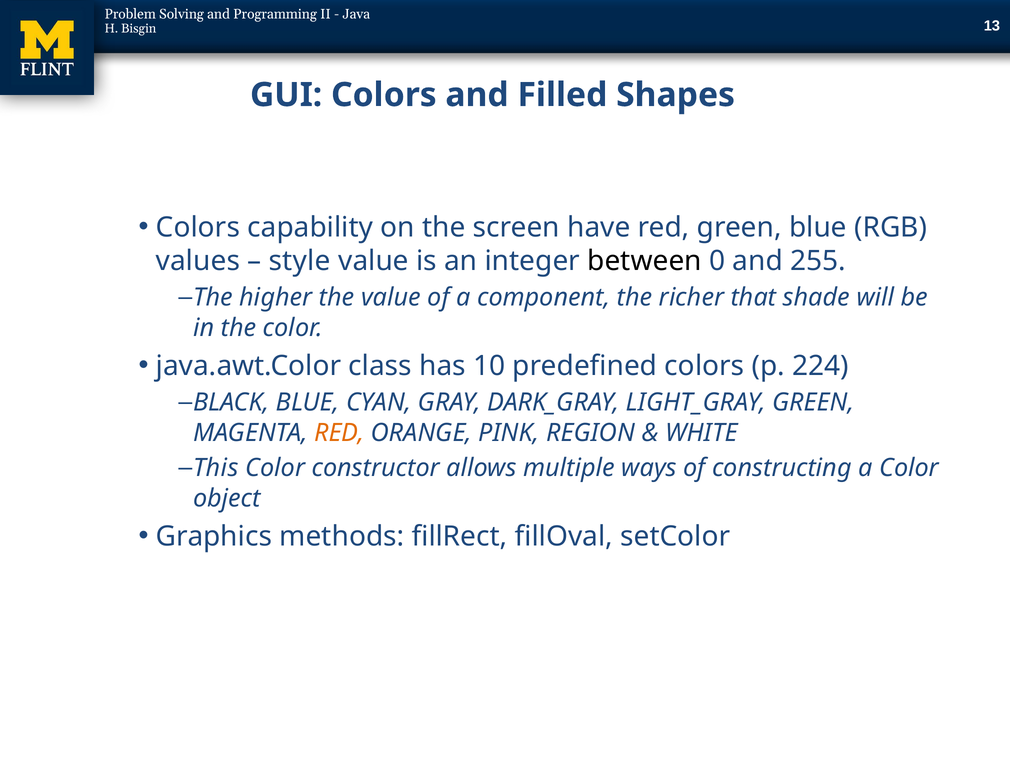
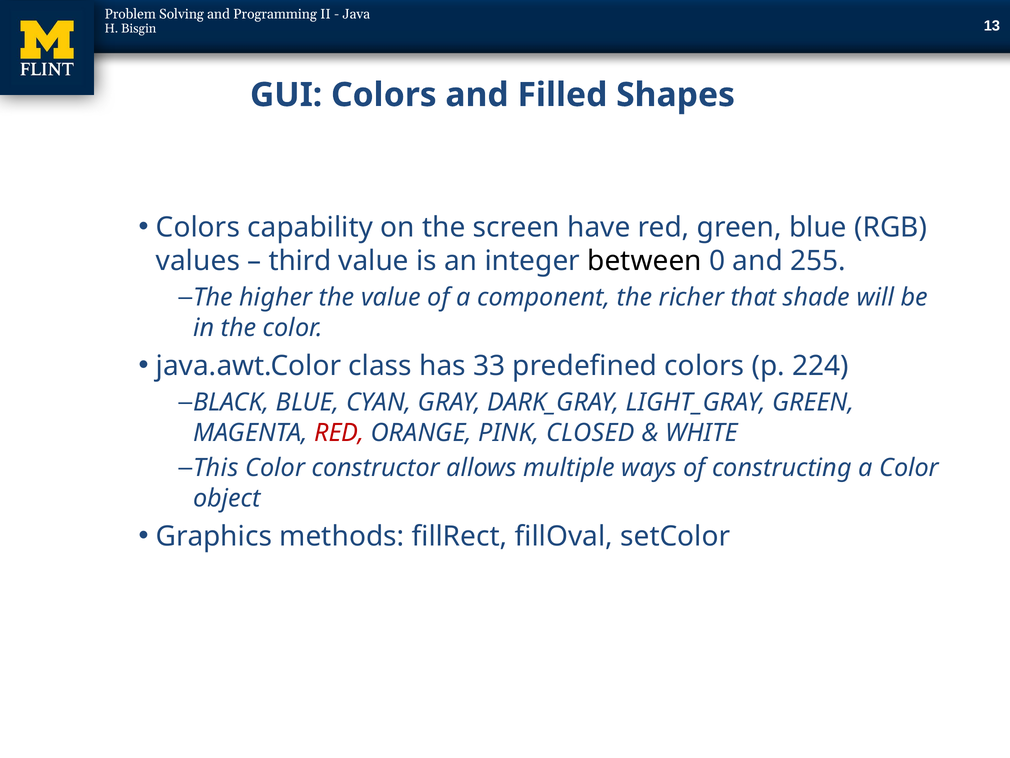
style: style -> third
10: 10 -> 33
RED at (339, 433) colour: orange -> red
REGION: REGION -> CLOSED
